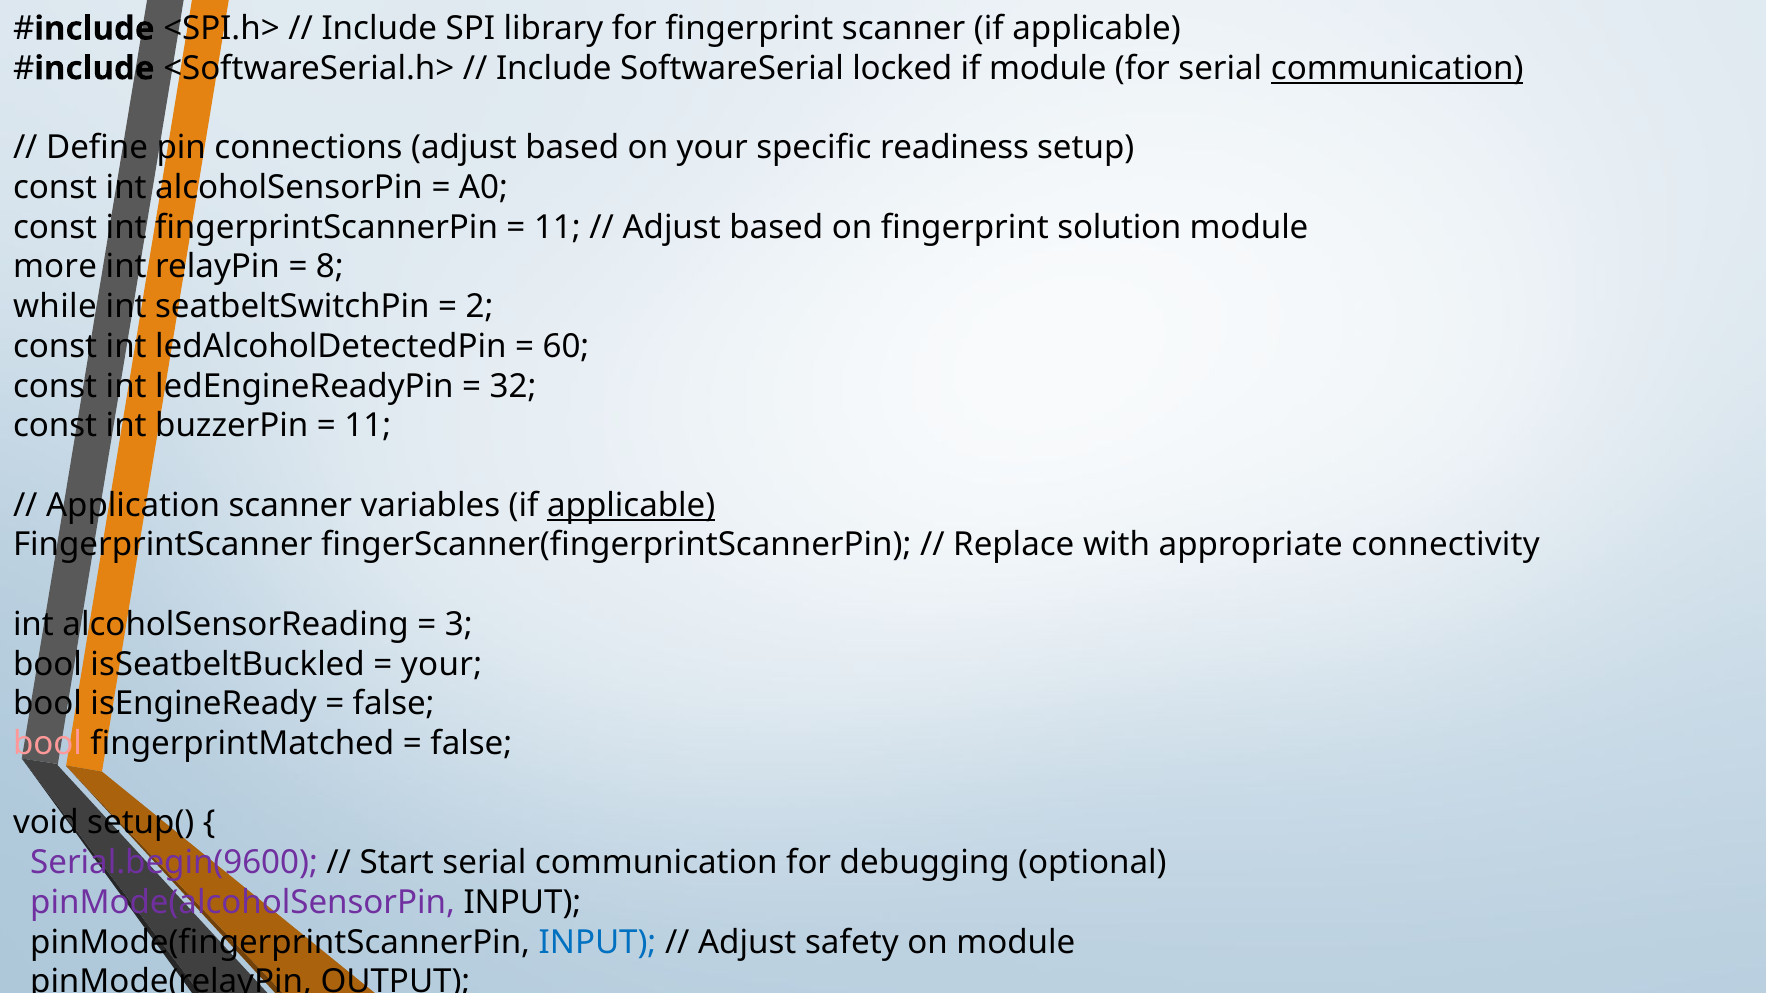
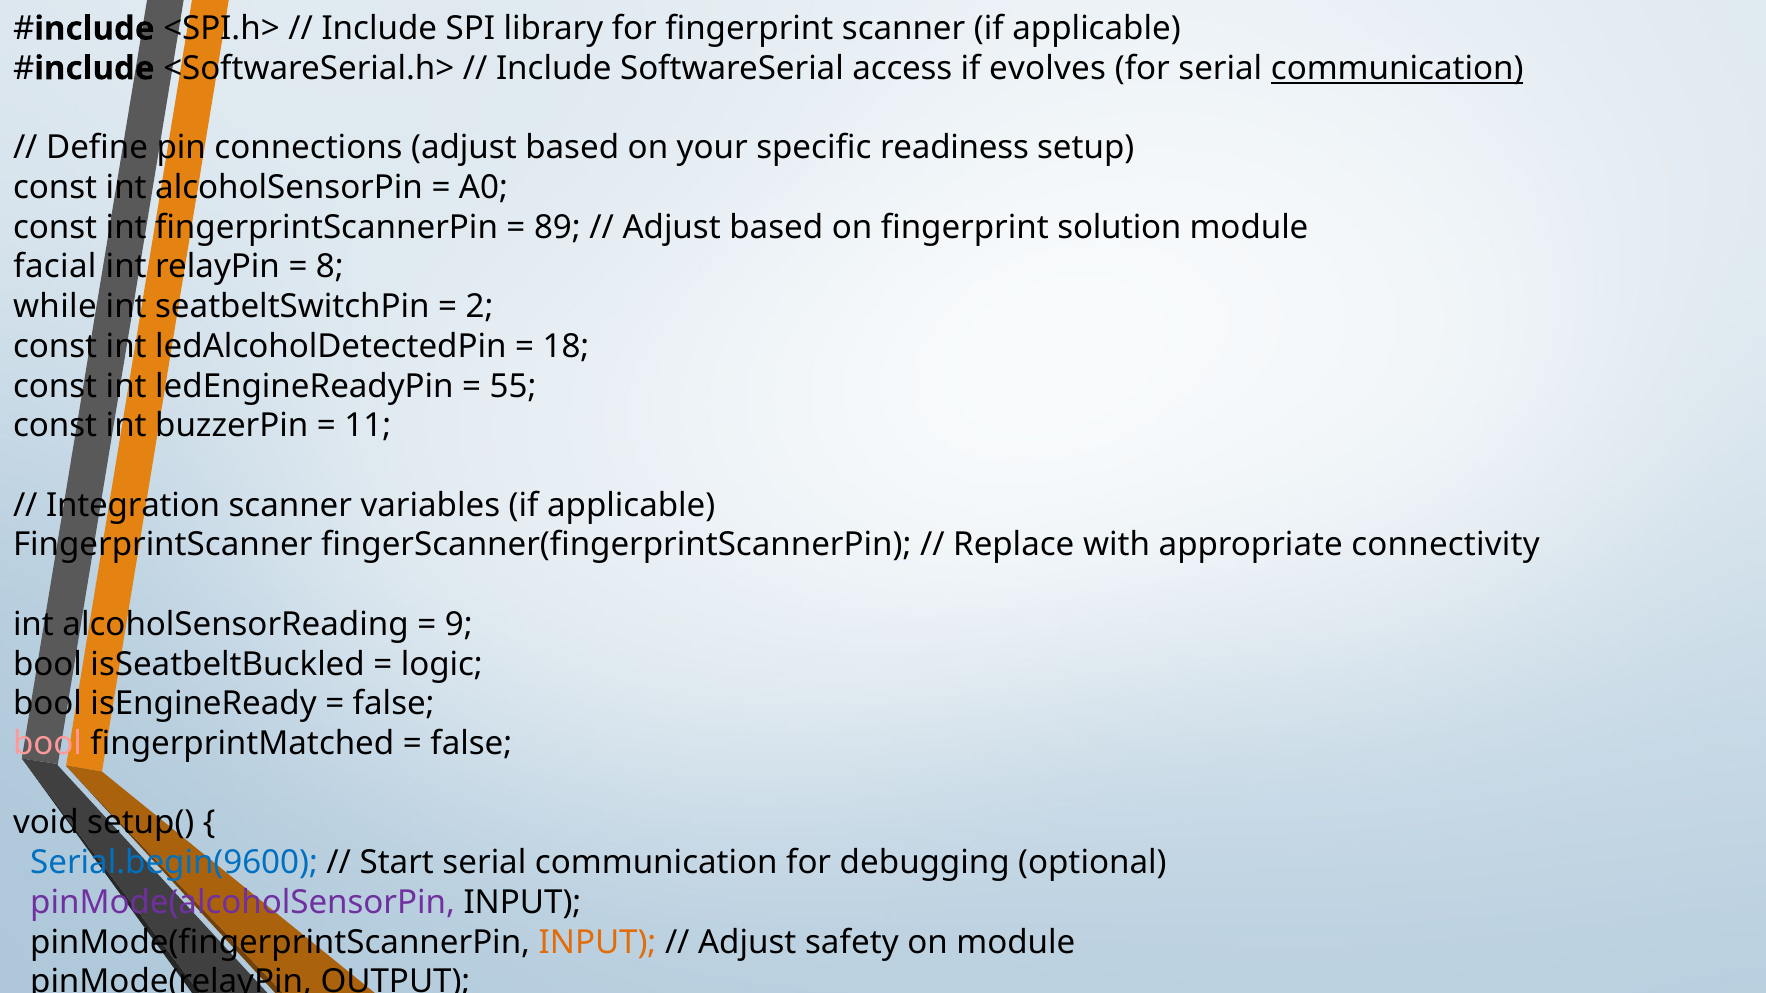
locked: locked -> access
if module: module -> evolves
11 at (557, 227): 11 -> 89
more: more -> facial
60: 60 -> 18
32: 32 -> 55
Application: Application -> Integration
applicable at (631, 505) underline: present -> none
3: 3 -> 9
your at (442, 664): your -> logic
Serial.begin(9600 colour: purple -> blue
INPUT at (598, 943) colour: blue -> orange
